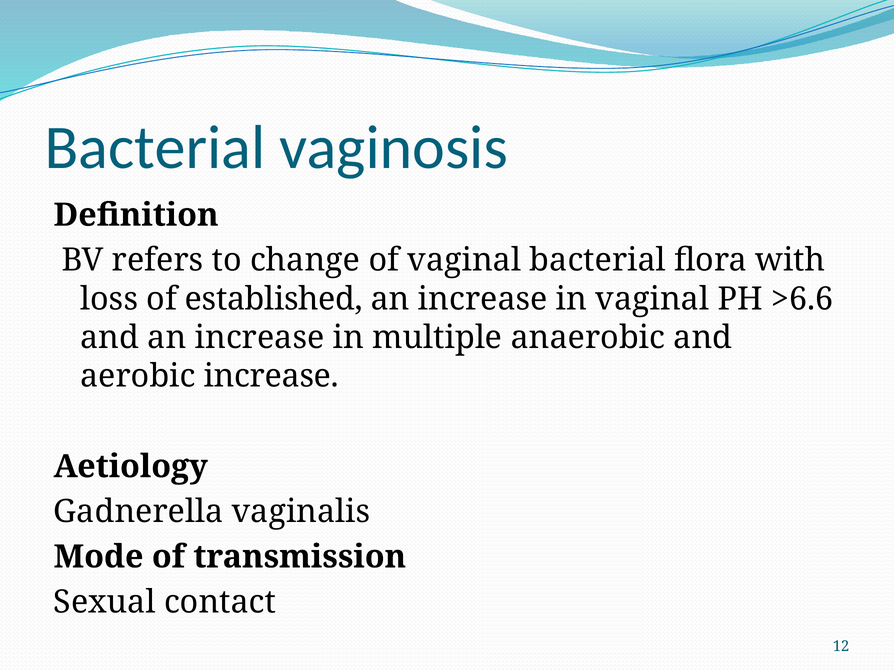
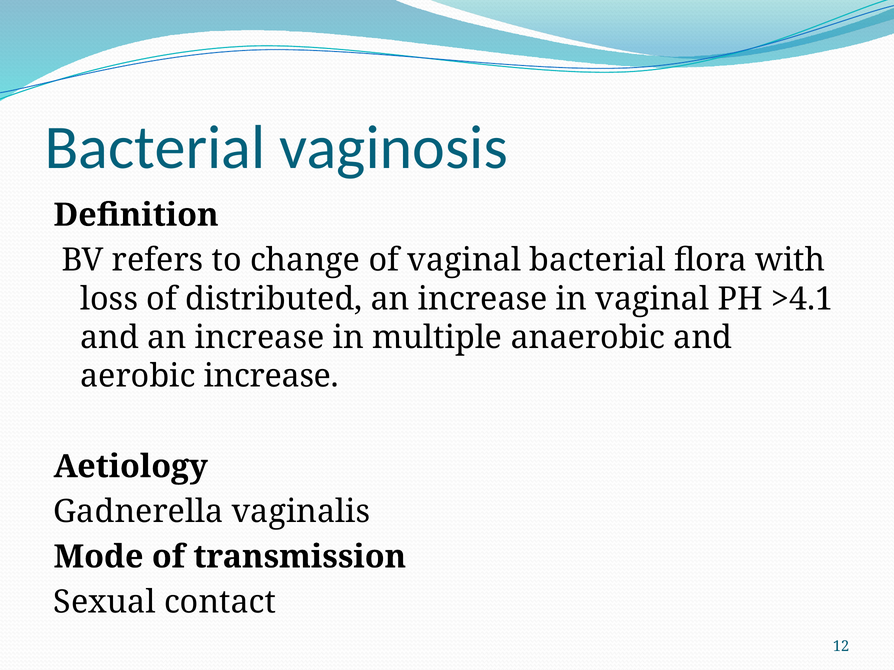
established: established -> distributed
>6.6: >6.6 -> >4.1
